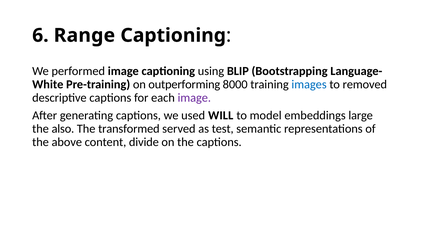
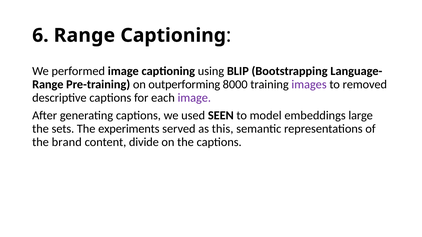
White at (48, 85): White -> Range
images colour: blue -> purple
WILL: WILL -> SEEN
also: also -> sets
transformed: transformed -> experiments
test: test -> this
above: above -> brand
